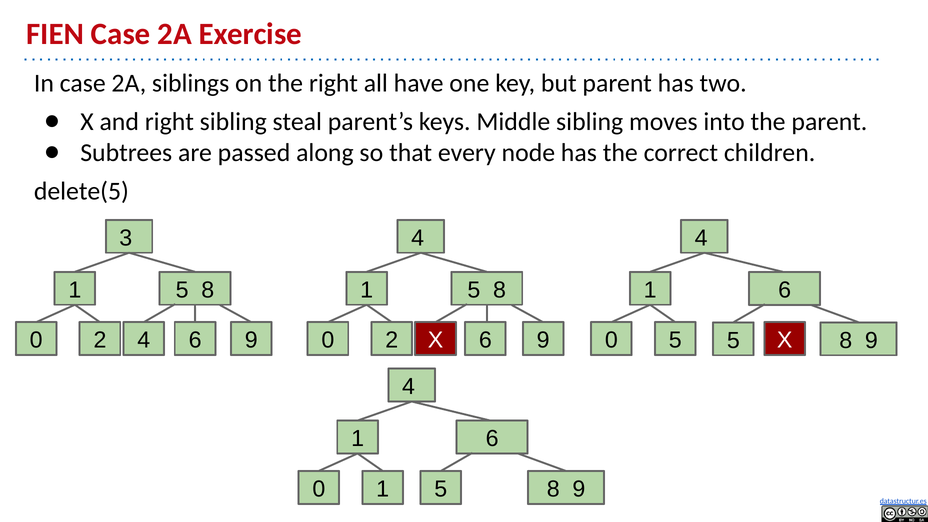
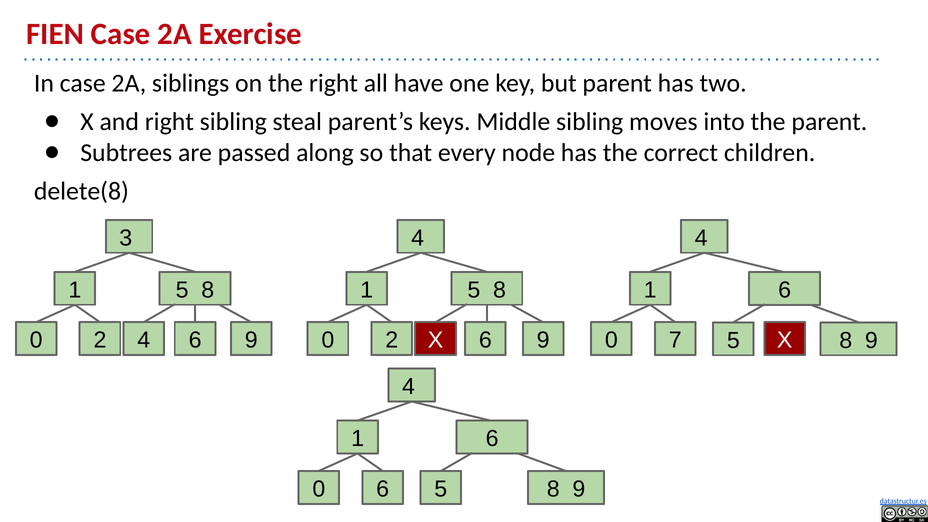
delete(5: delete(5 -> delete(8
0 5: 5 -> 7
0 1: 1 -> 6
